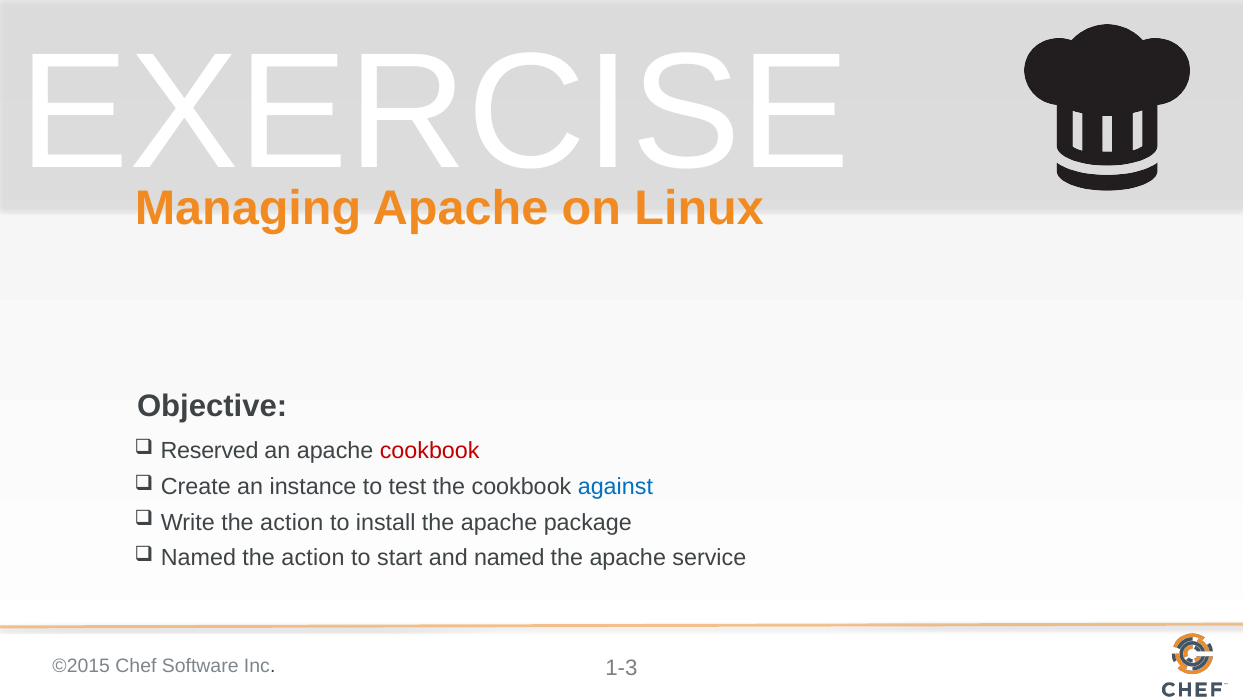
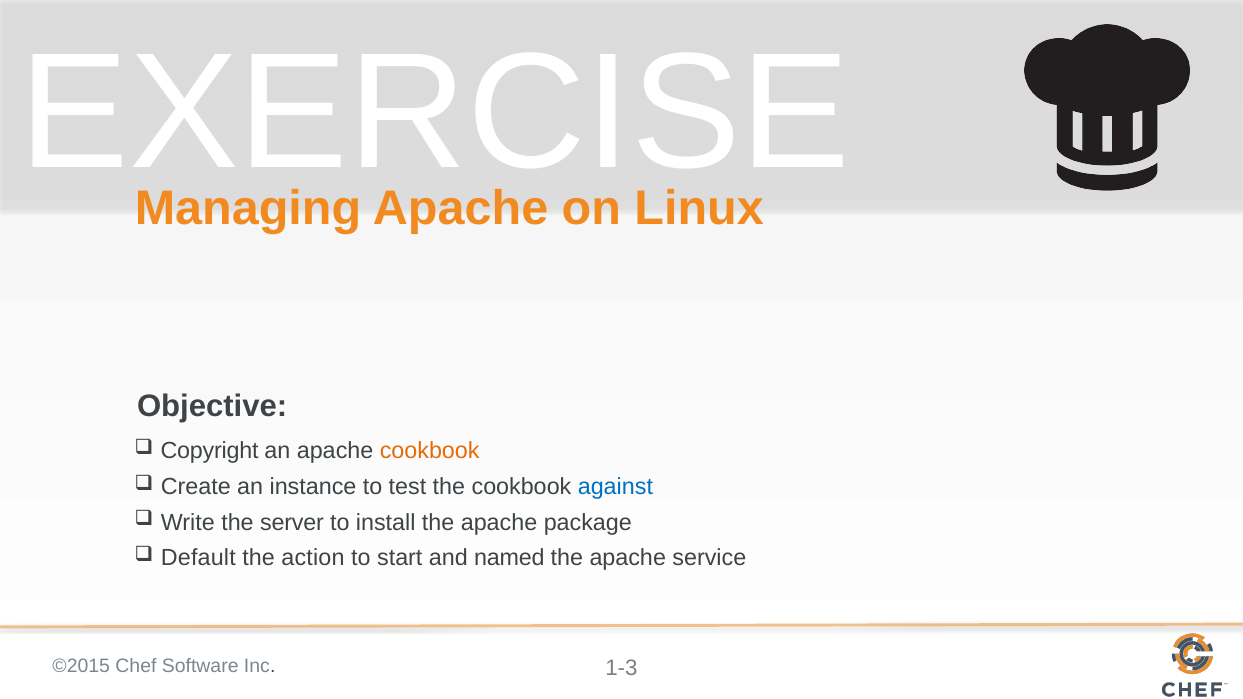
Reserved: Reserved -> Copyright
cookbook at (430, 451) colour: red -> orange
Write the action: action -> server
Named at (198, 558): Named -> Default
